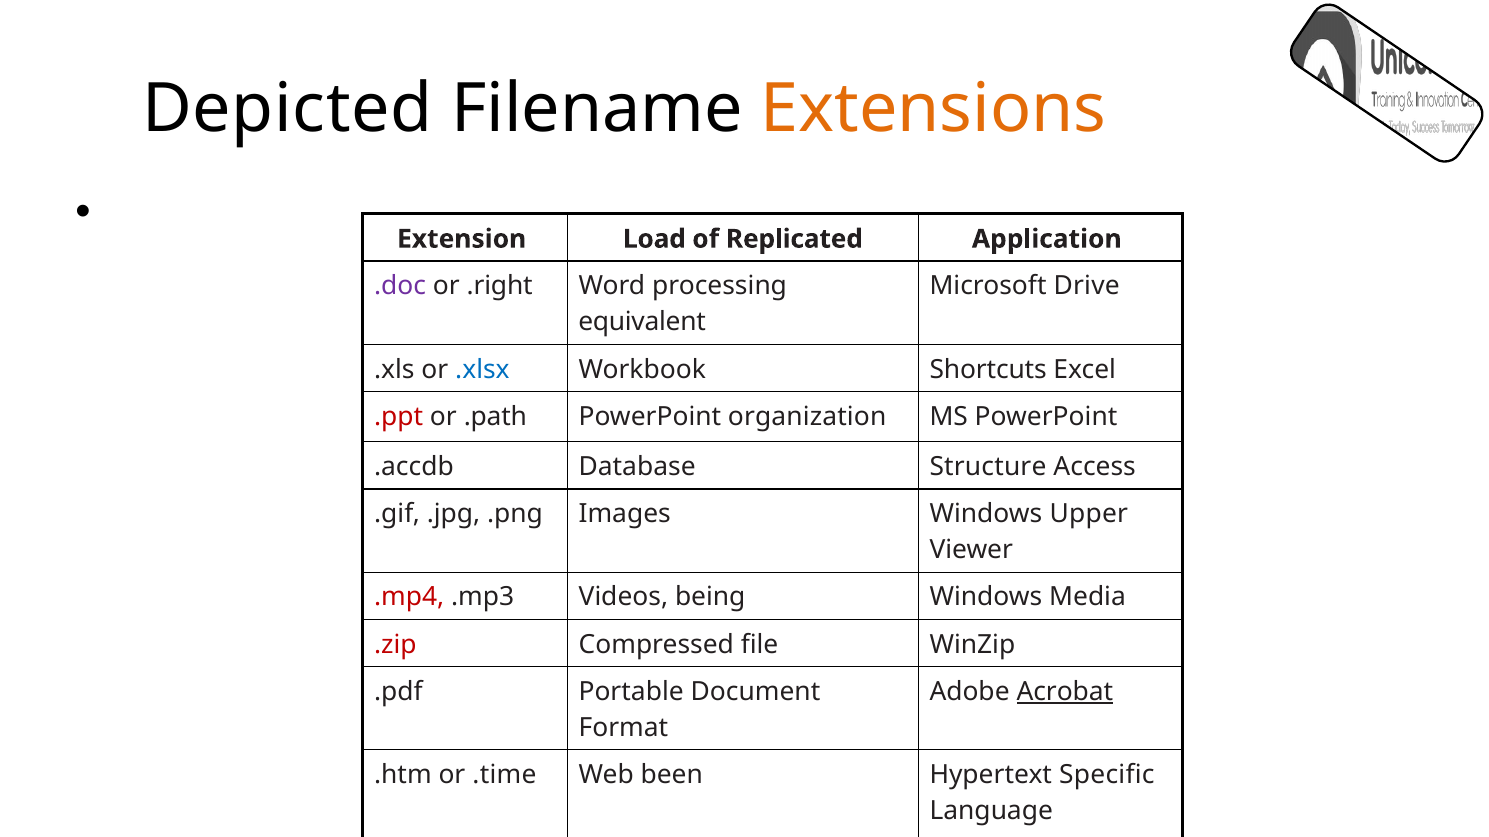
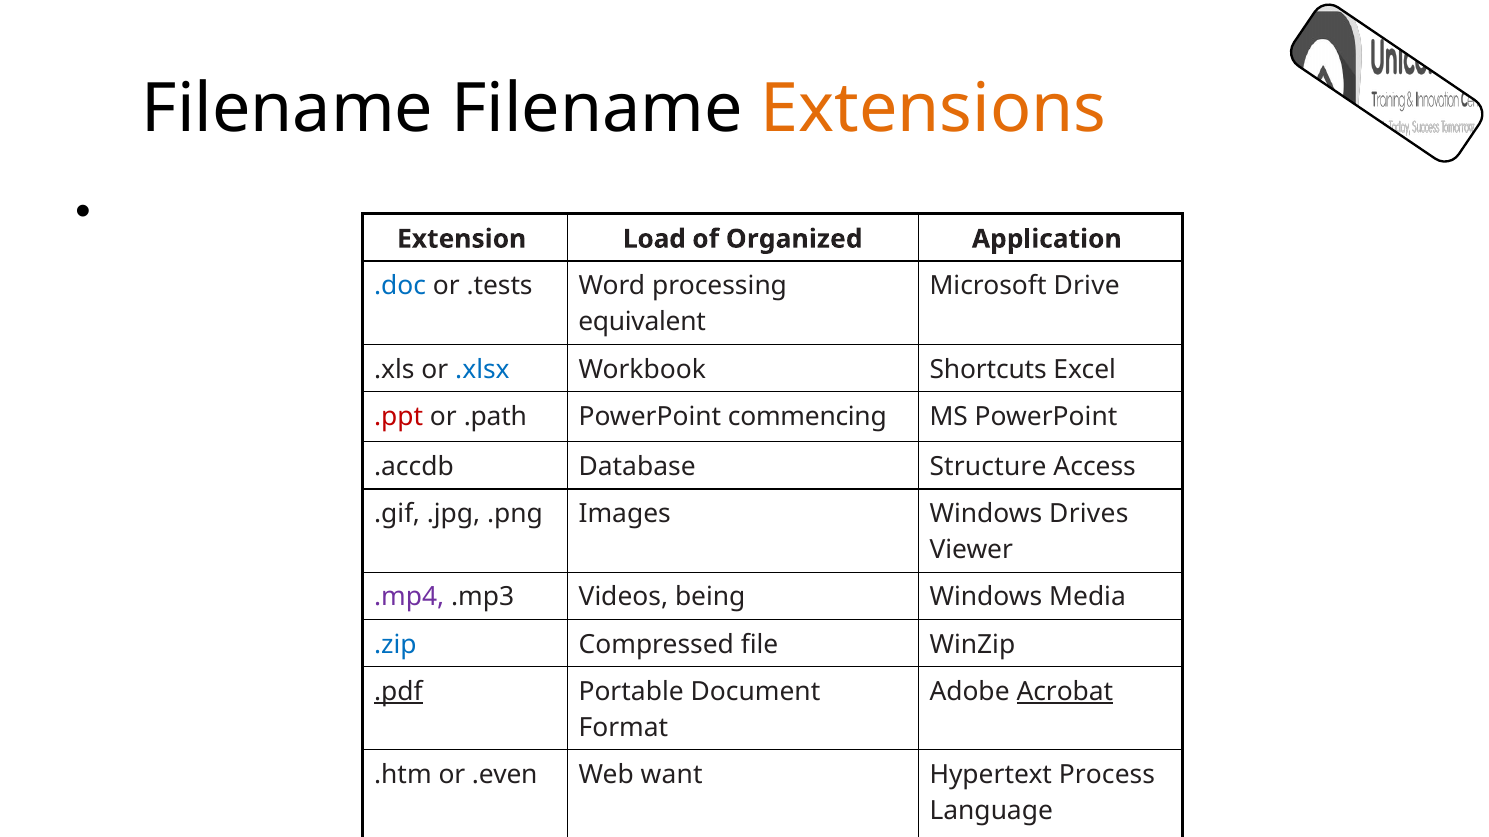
Depicted at (287, 109): Depicted -> Filename
Replicated: Replicated -> Organized
.doc colour: purple -> blue
.right: .right -> .tests
organization: organization -> commencing
Upper: Upper -> Drives
.mp4 colour: red -> purple
.zip colour: red -> blue
.pdf underline: none -> present
.time: .time -> .even
been: been -> want
Specific: Specific -> Process
